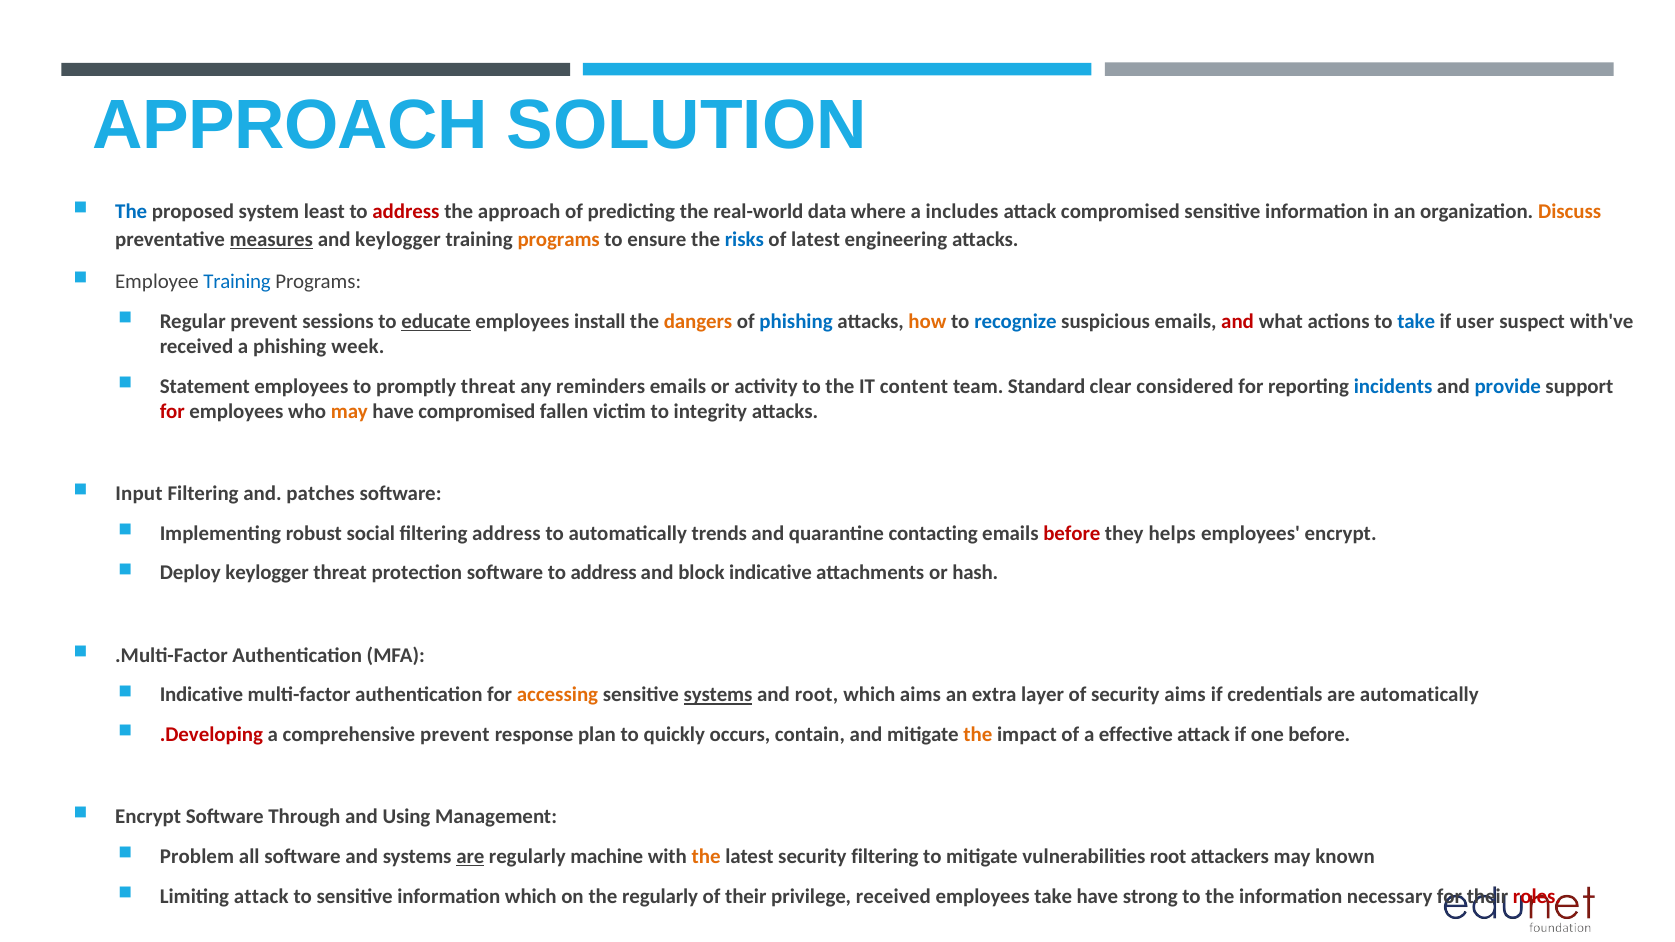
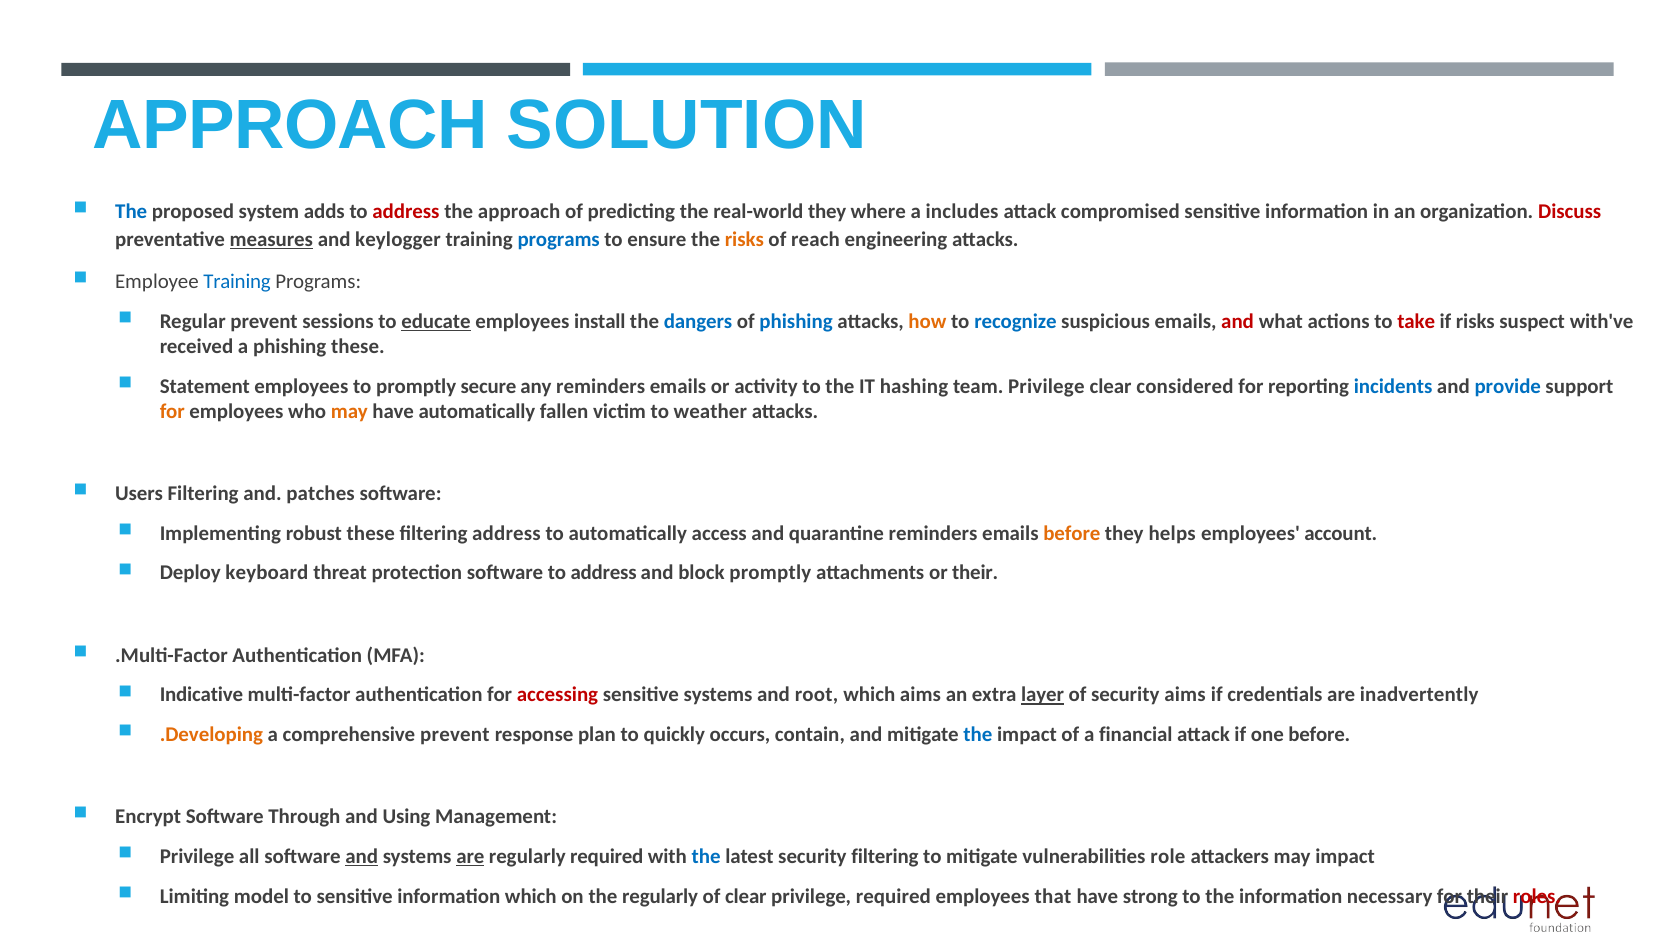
least: least -> adds
real-world data: data -> they
Discuss colour: orange -> red
programs at (559, 239) colour: orange -> blue
risks at (744, 239) colour: blue -> orange
of latest: latest -> reach
dangers colour: orange -> blue
take at (1416, 321) colour: blue -> red
if user: user -> risks
phishing week: week -> these
promptly threat: threat -> secure
content: content -> hashing
team Standard: Standard -> Privilege
for at (172, 411) colour: red -> orange
have compromised: compromised -> automatically
integrity: integrity -> weather
Input: Input -> Users
robust social: social -> these
trends: trends -> access
quarantine contacting: contacting -> reminders
before at (1072, 533) colour: red -> orange
employees encrypt: encrypt -> account
Deploy keylogger: keylogger -> keyboard
block indicative: indicative -> promptly
or hash: hash -> their
accessing colour: orange -> red
systems at (718, 695) underline: present -> none
layer underline: none -> present
are automatically: automatically -> inadvertently
.Developing colour: red -> orange
the at (978, 735) colour: orange -> blue
effective: effective -> financial
Problem at (197, 857): Problem -> Privilege
and at (362, 857) underline: none -> present
regularly machine: machine -> required
the at (706, 857) colour: orange -> blue
vulnerabilities root: root -> role
may known: known -> impact
Limiting attack: attack -> model
of their: their -> clear
privilege received: received -> required
employees take: take -> that
